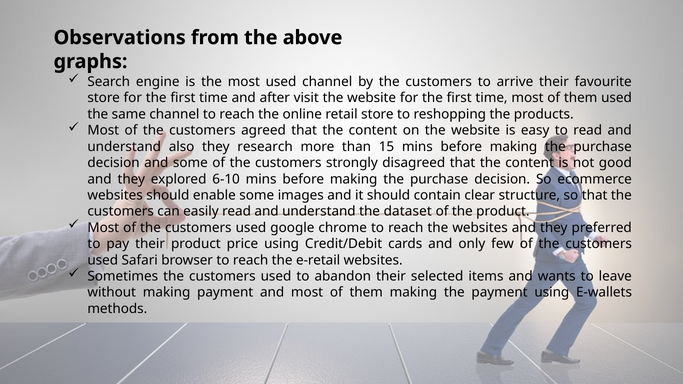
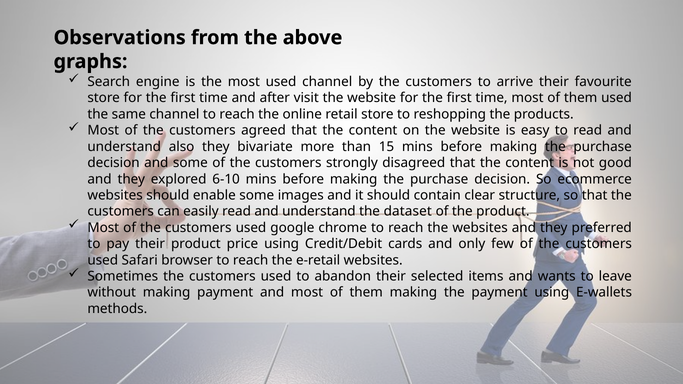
research: research -> bivariate
